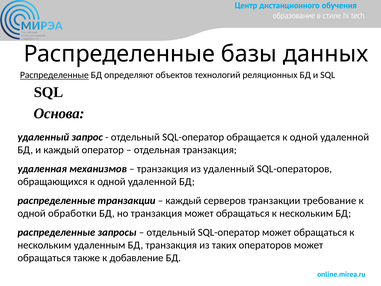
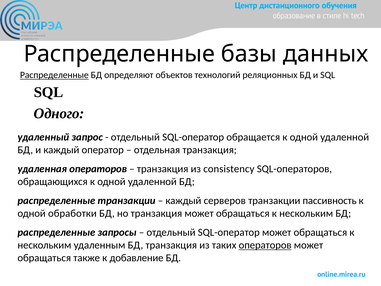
Основа: Основа -> Одного
удаленная механизмов: механизмов -> операторов
из удаленный: удаленный -> consistency
требование: требование -> пассивность
операторов at (265, 245) underline: none -> present
